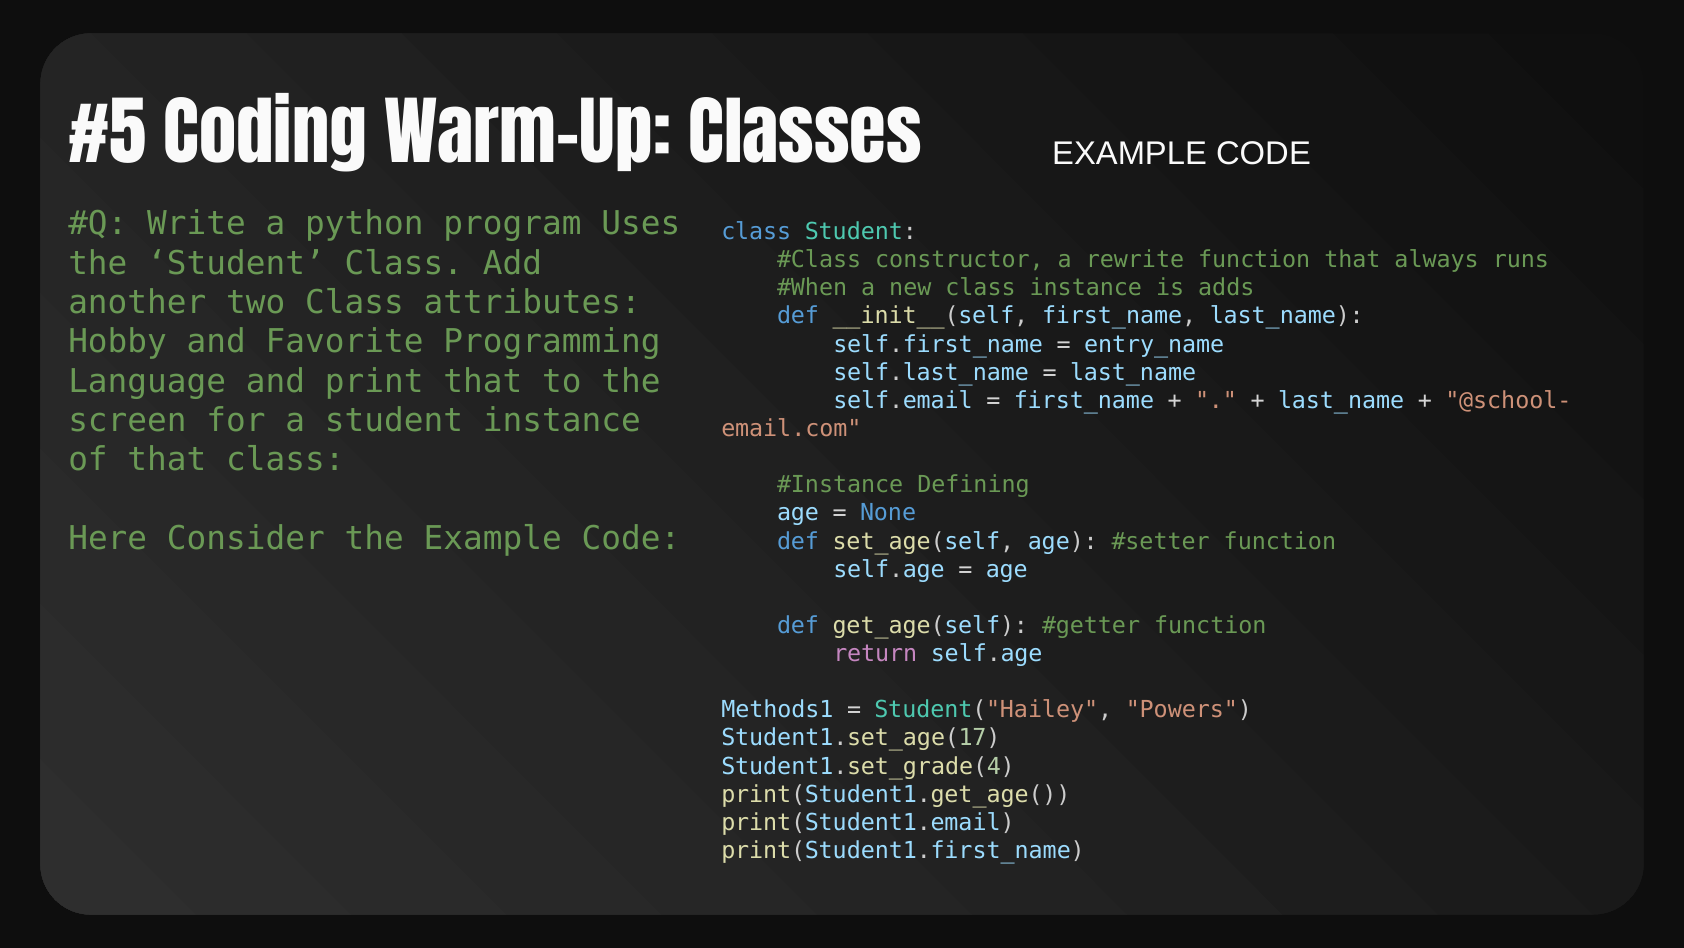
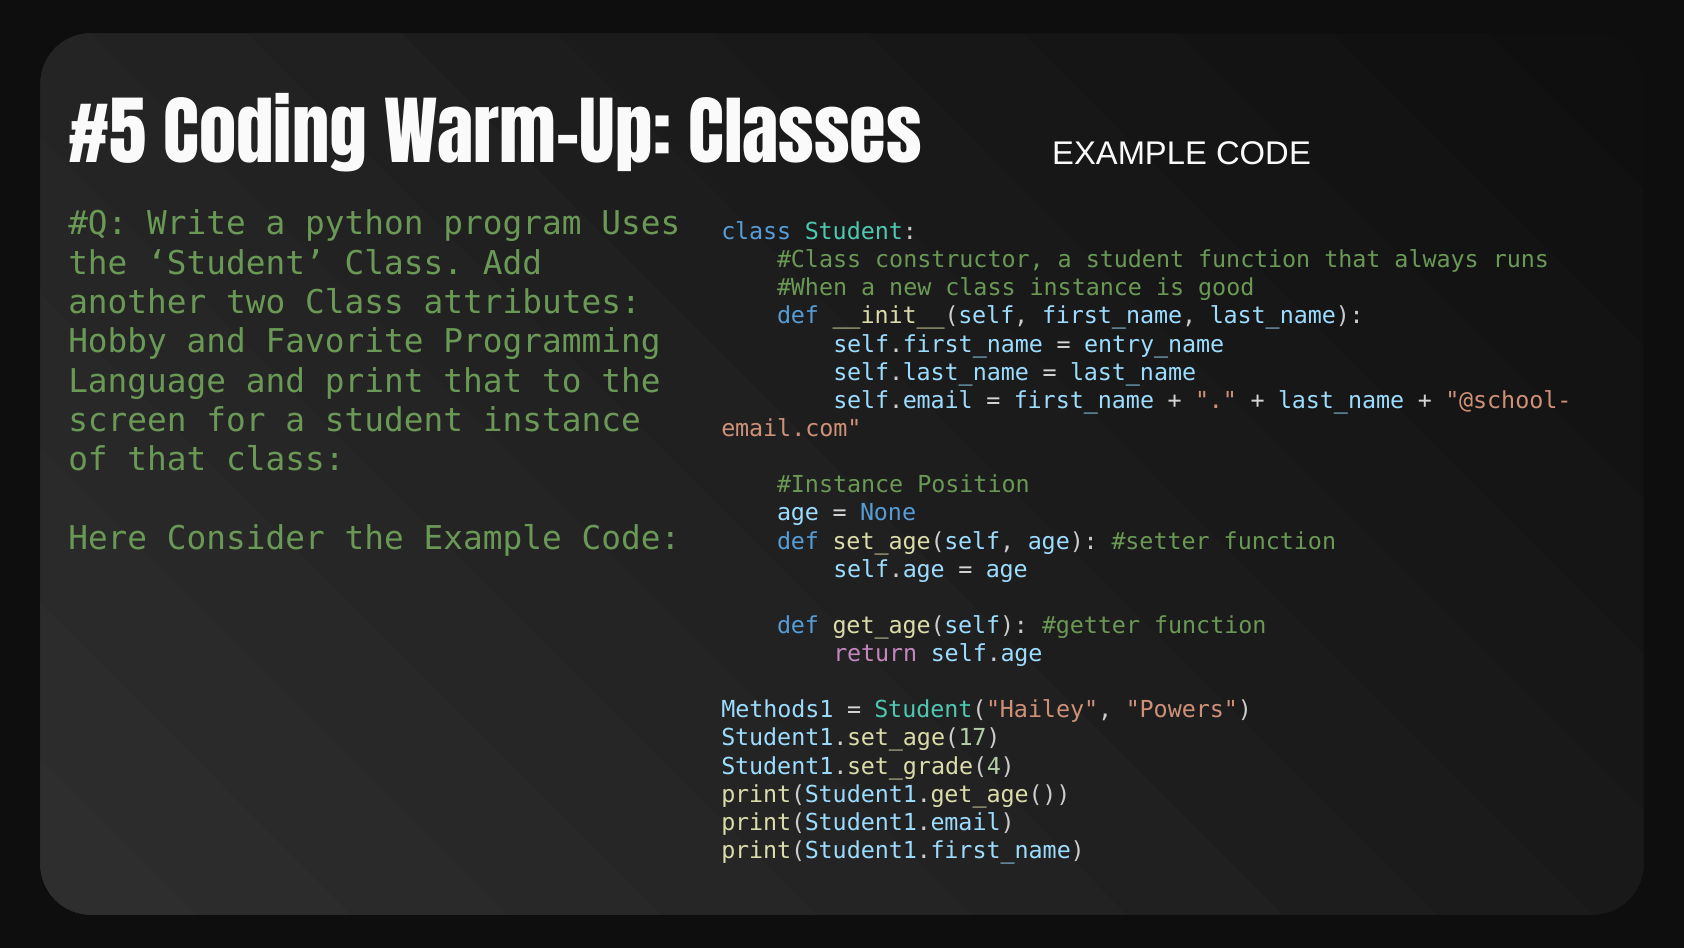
constructor a rewrite: rewrite -> student
adds: adds -> good
Defining: Defining -> Position
